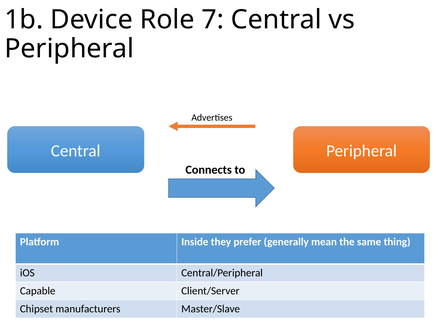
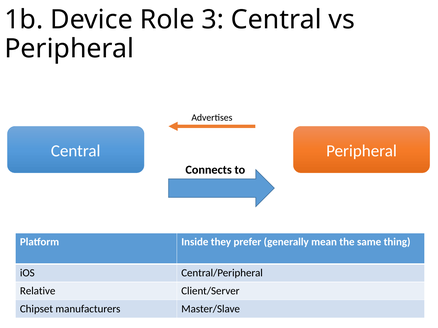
7: 7 -> 3
Capable: Capable -> Relative
